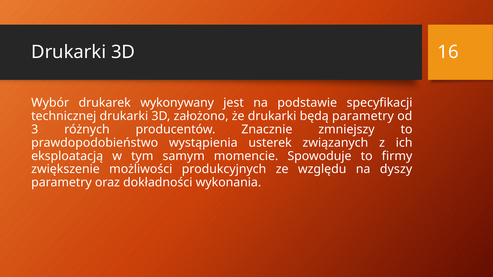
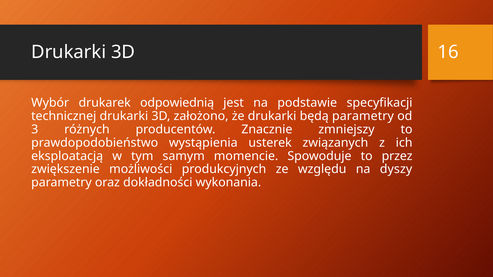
wykonywany: wykonywany -> odpowiednią
firmy: firmy -> przez
